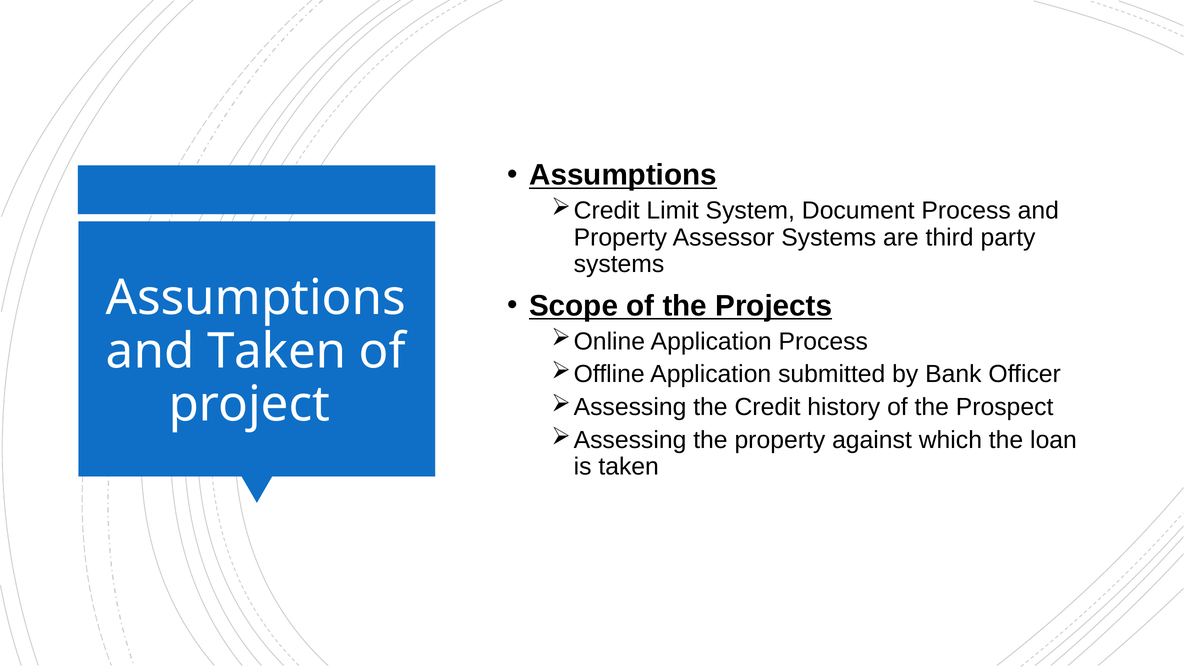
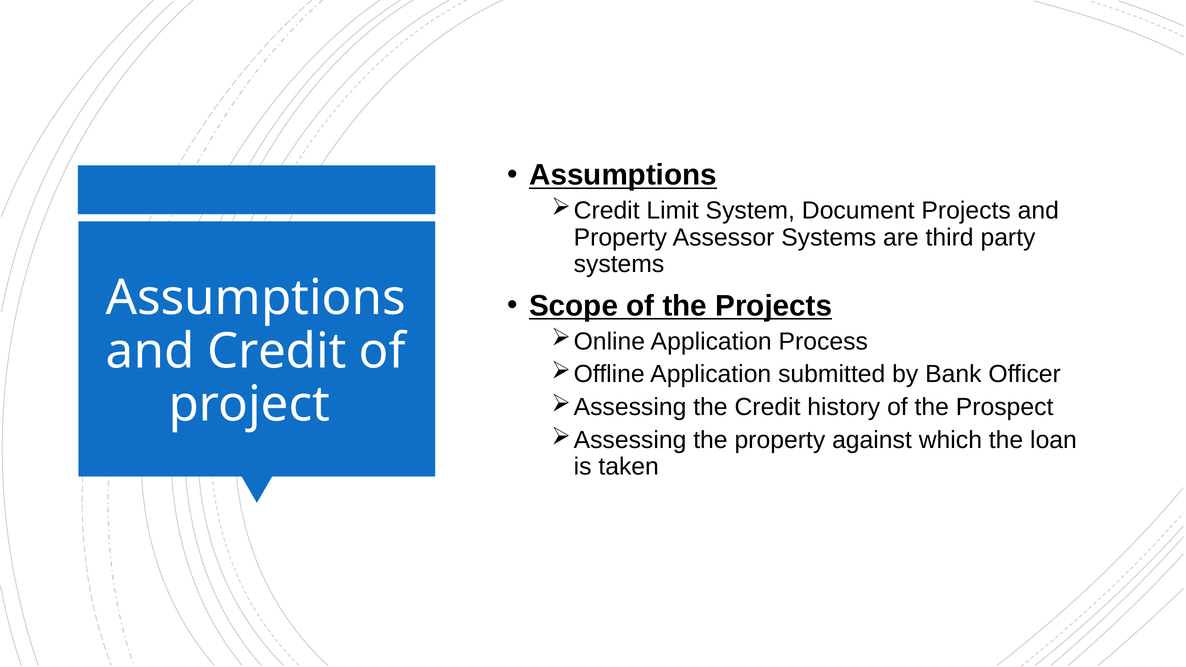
Document Process: Process -> Projects
and Taken: Taken -> Credit
